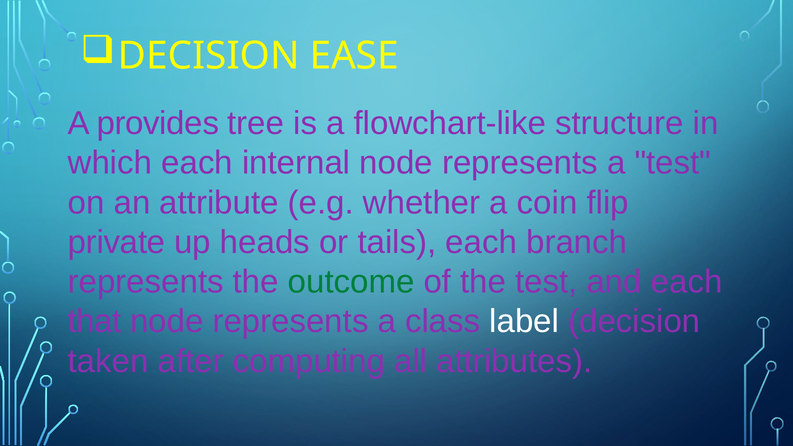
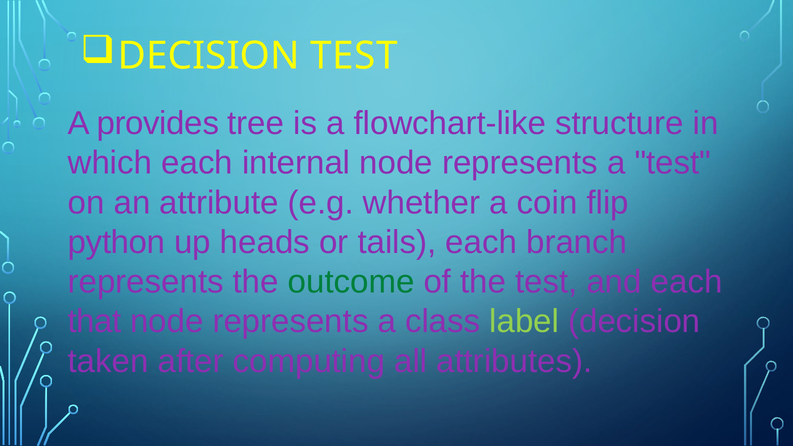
DECISION EASE: EASE -> TEST
private: private -> python
label colour: white -> light green
